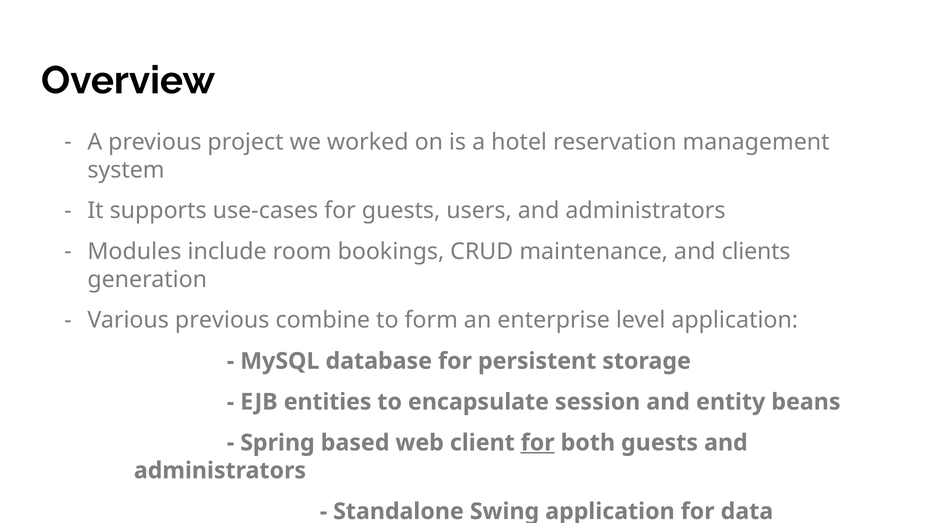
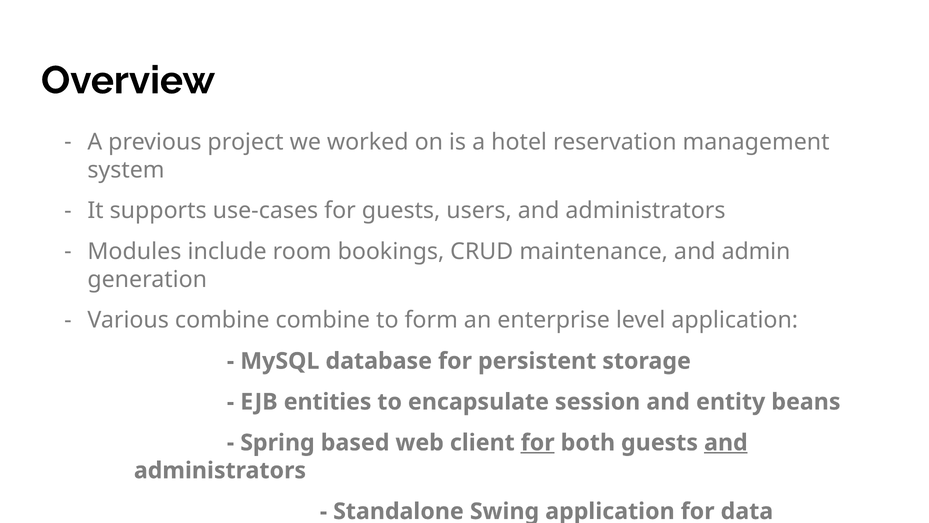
clients: clients -> admin
Various previous: previous -> combine
and at (726, 442) underline: none -> present
